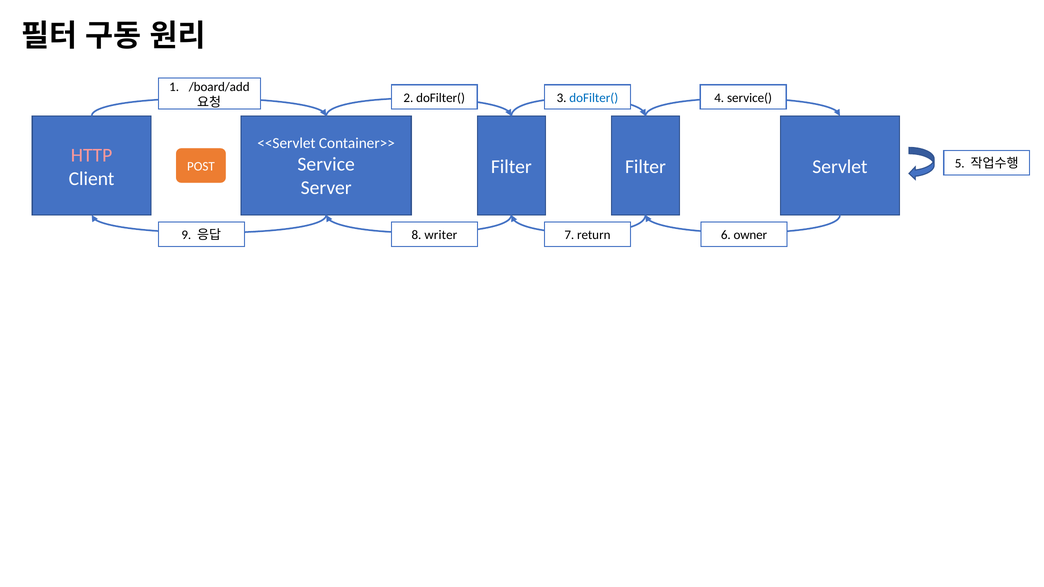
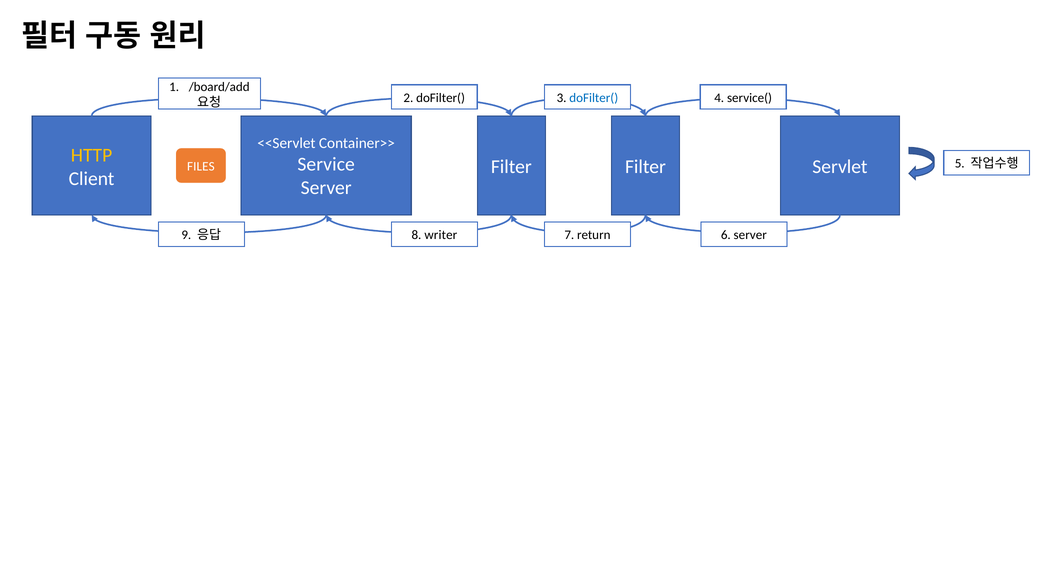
HTTP colour: pink -> yellow
POST: POST -> FILES
6 owner: owner -> server
